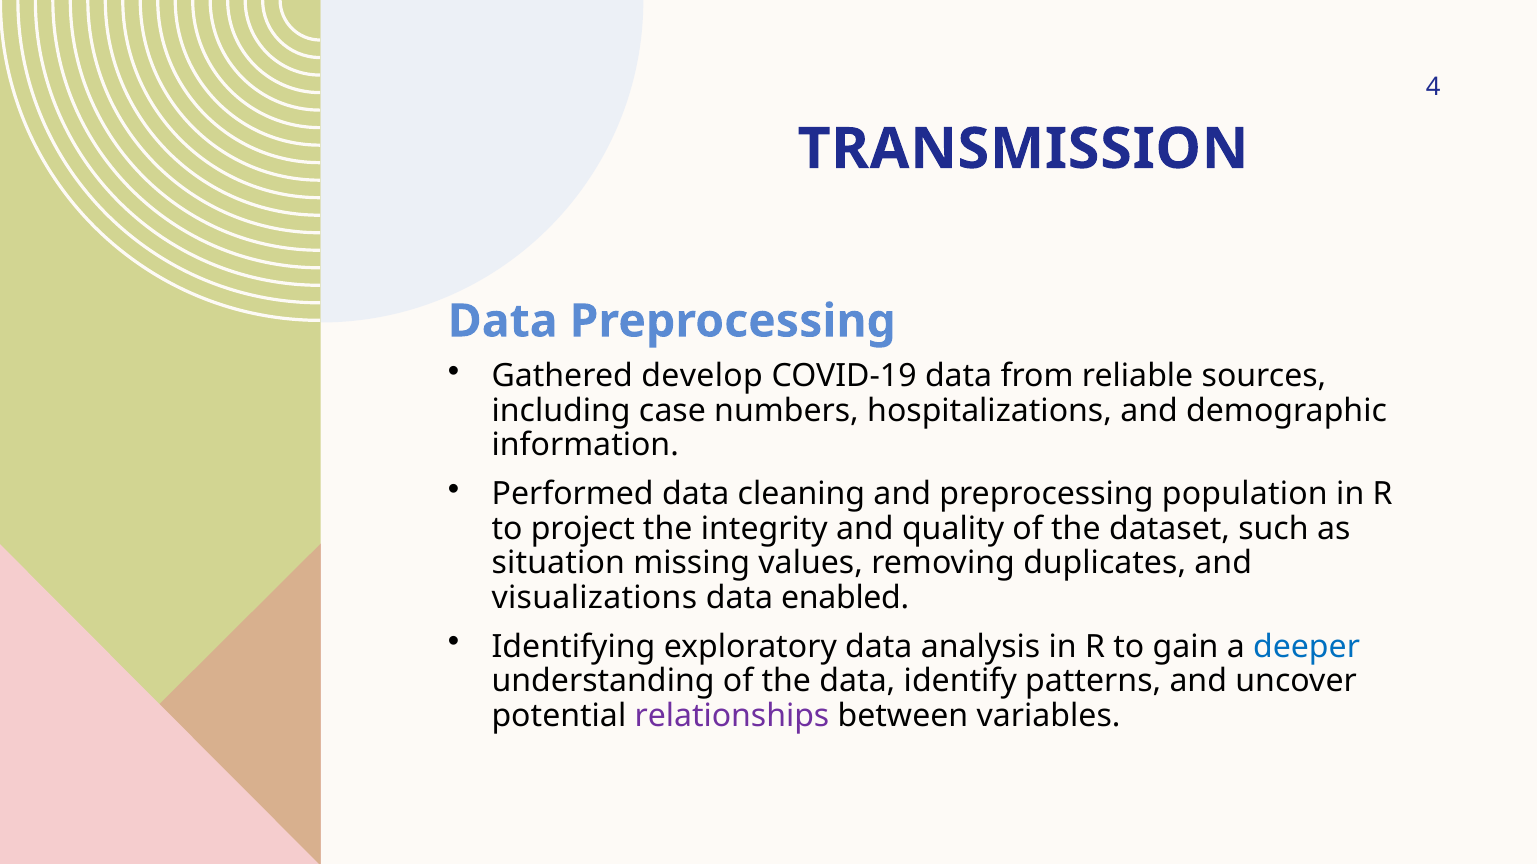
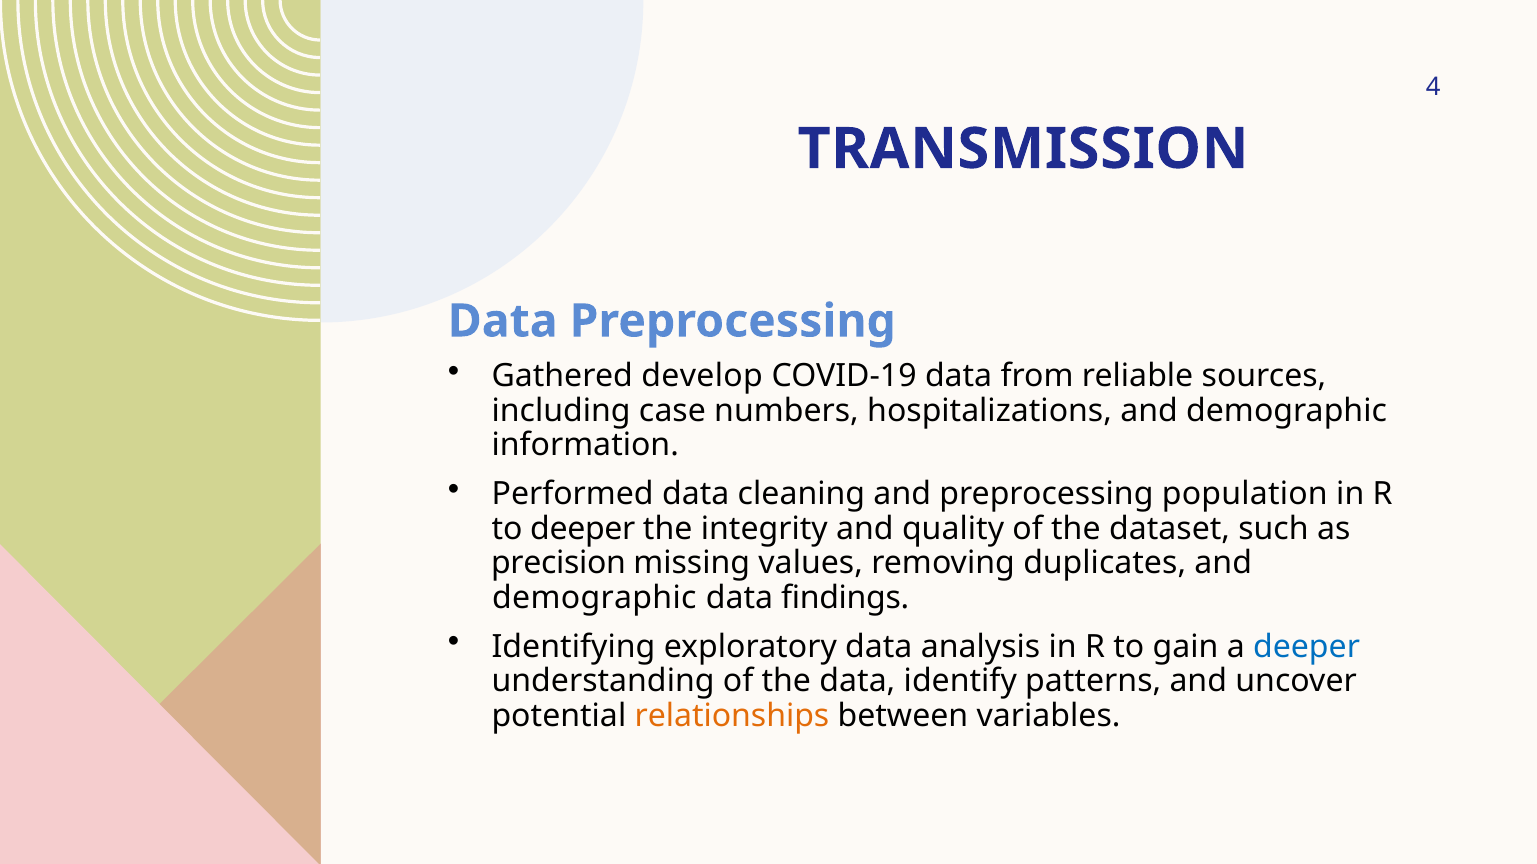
to project: project -> deeper
situation: situation -> precision
visualizations at (594, 598): visualizations -> demographic
enabled: enabled -> findings
relationships colour: purple -> orange
